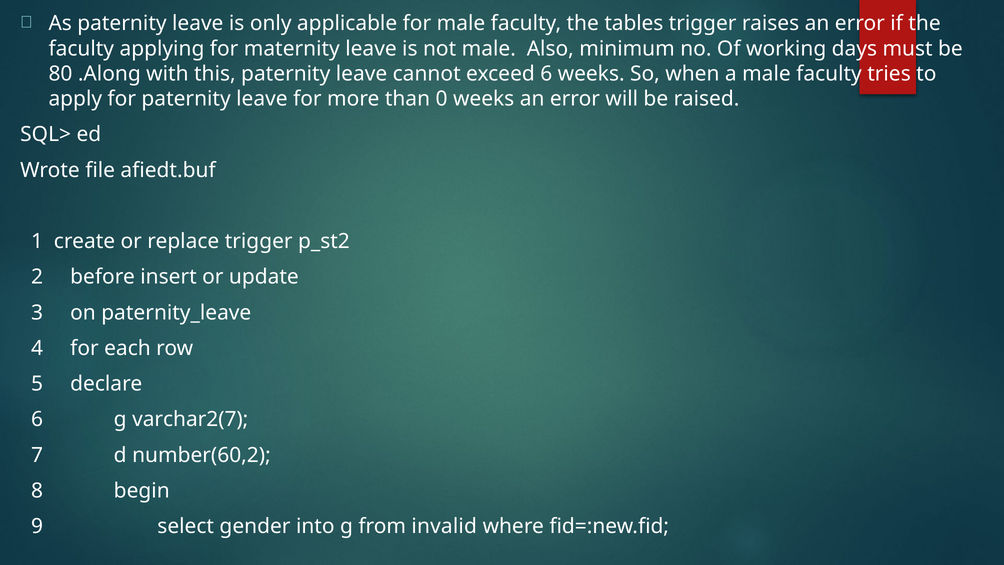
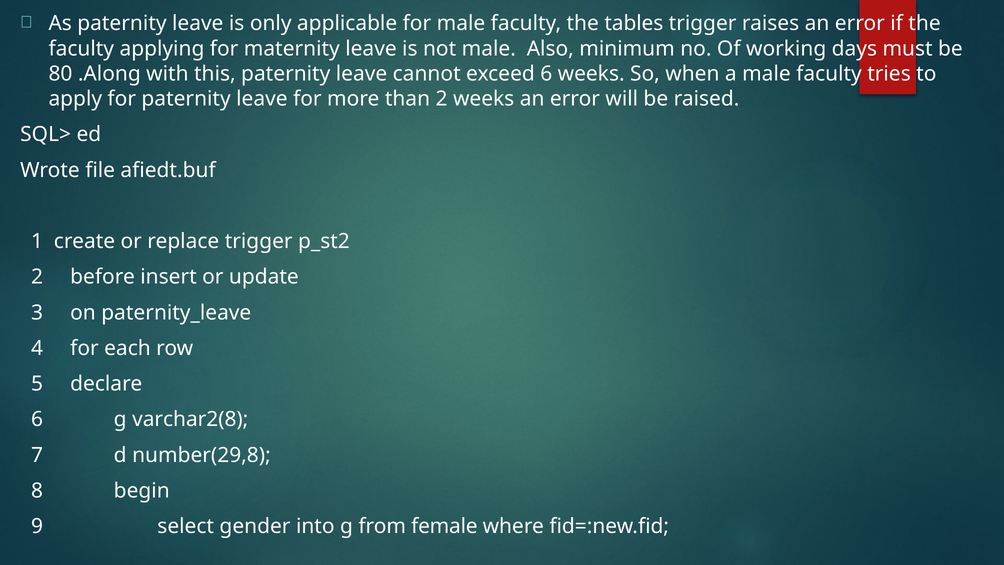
than 0: 0 -> 2
varchar2(7: varchar2(7 -> varchar2(8
number(60,2: number(60,2 -> number(29,8
invalid: invalid -> female
